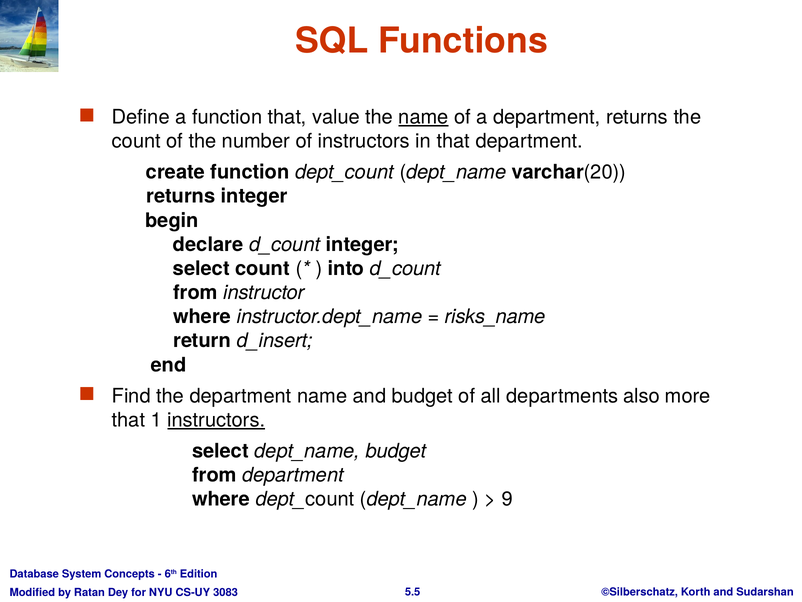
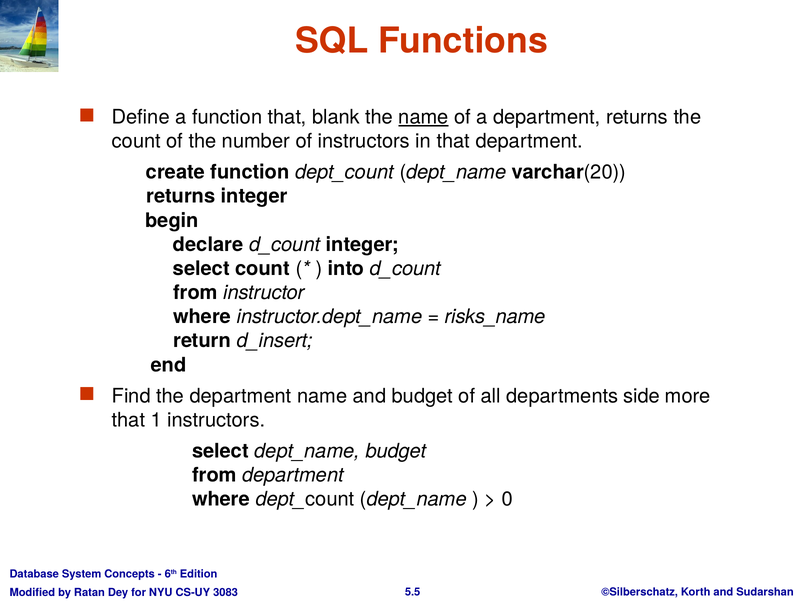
value: value -> blank
also: also -> side
instructors at (216, 420) underline: present -> none
9: 9 -> 0
